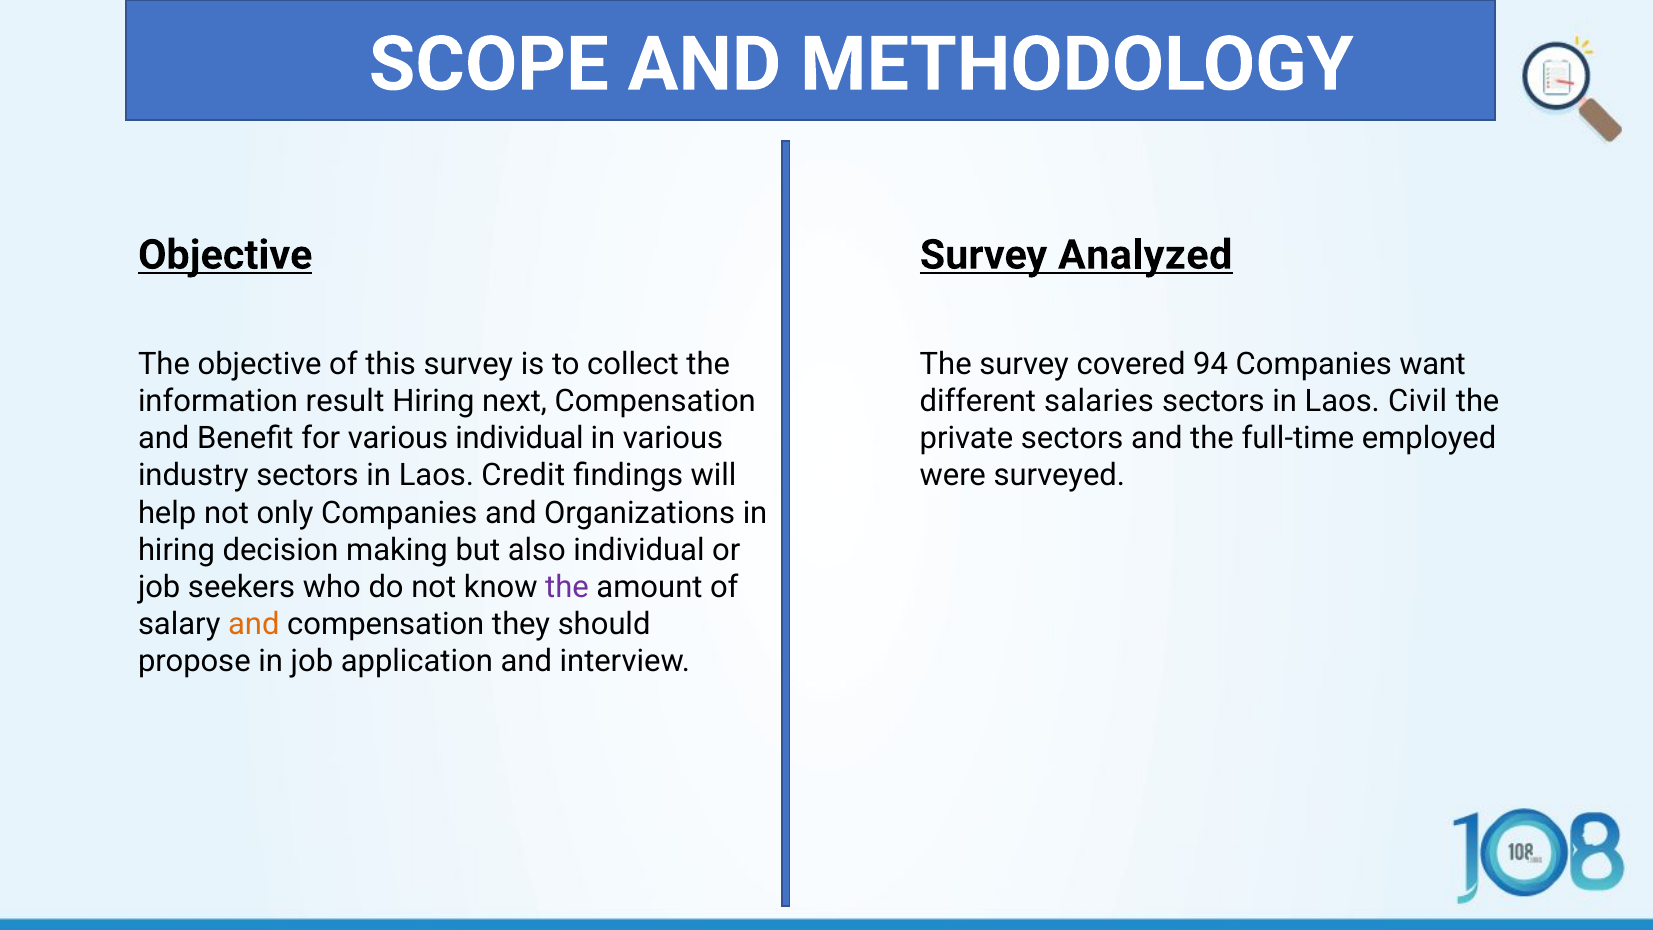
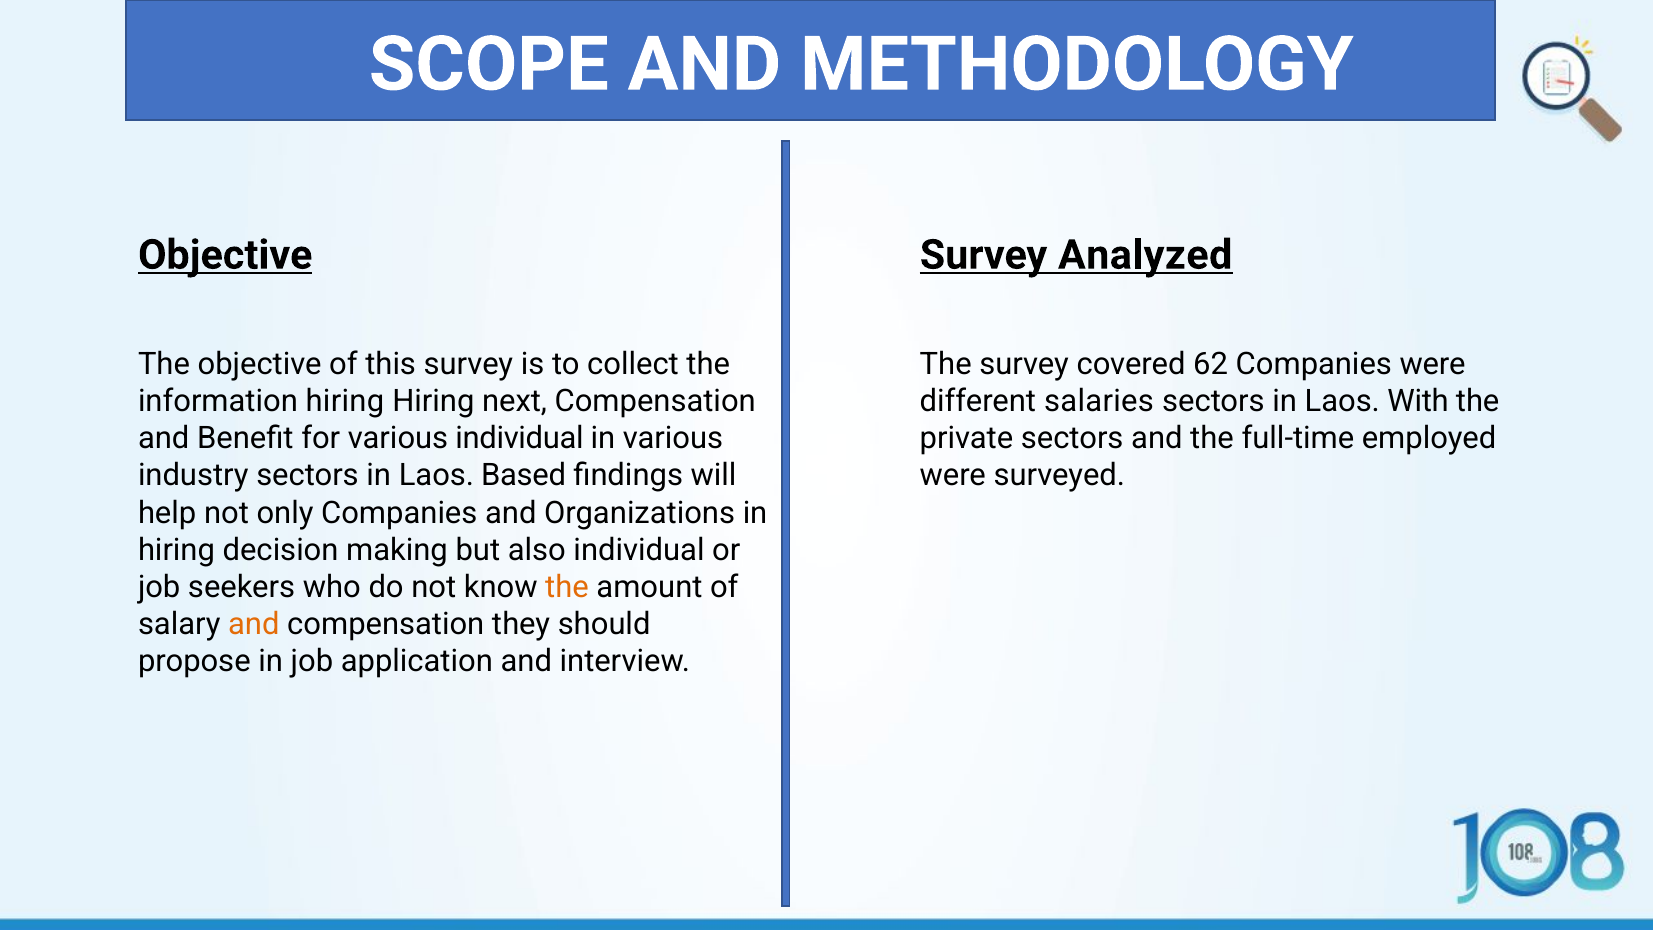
94: 94 -> 62
Companies want: want -> were
information result: result -> hiring
Civil: Civil -> With
Credit: Credit -> Based
the at (567, 587) colour: purple -> orange
